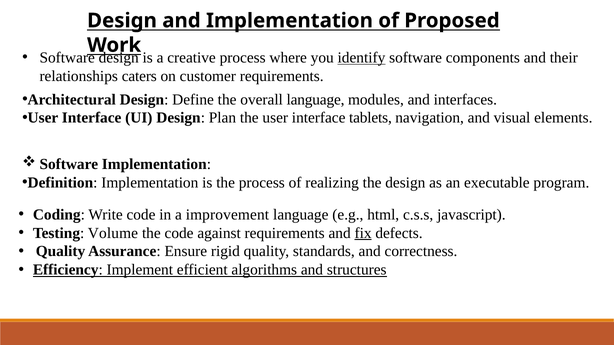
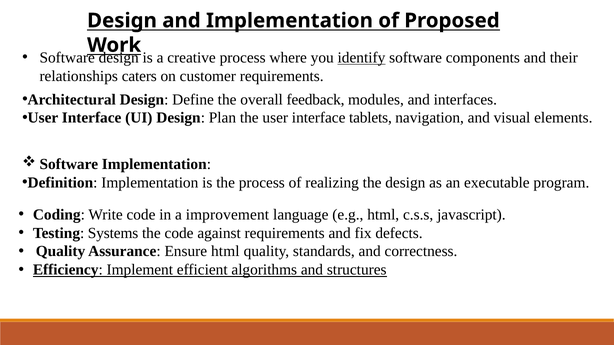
overall language: language -> feedback
Volume: Volume -> Systems
fix underline: present -> none
Ensure rigid: rigid -> html
